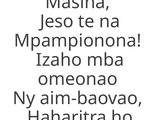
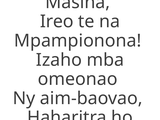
Jeso: Jeso -> Ireo
